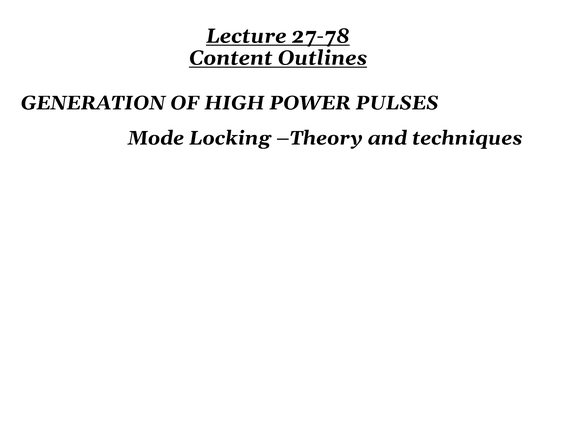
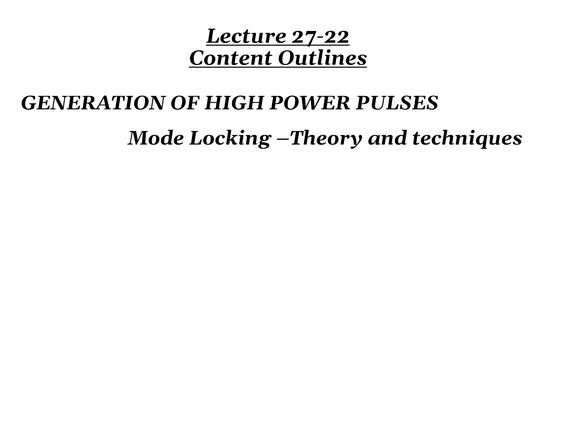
27-78: 27-78 -> 27-22
